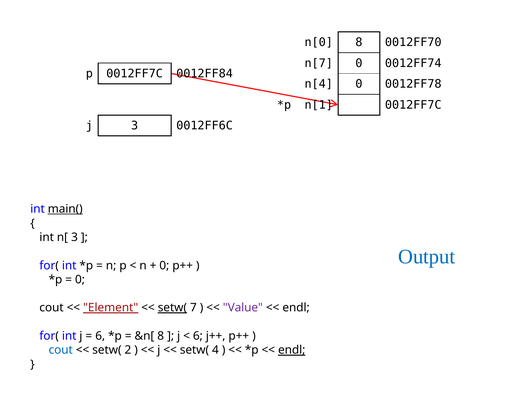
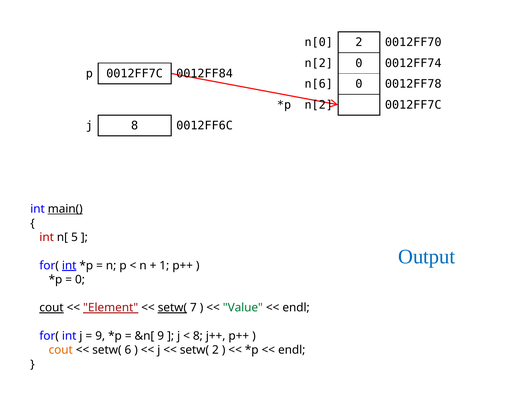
n[0 8: 8 -> 2
n[7 at (319, 63): n[7 -> n[2
n[4: n[4 -> n[6
n[1 at (319, 105): n[1 -> n[2
j 3: 3 -> 8
int at (47, 238) colour: black -> red
n[ 3: 3 -> 5
int at (69, 266) underline: none -> present
0 at (164, 266): 0 -> 1
cout at (52, 308) underline: none -> present
Value colour: purple -> green
6 at (100, 336): 6 -> 9
&n[ 8: 8 -> 9
6 at (198, 336): 6 -> 8
cout at (61, 351) colour: blue -> orange
2: 2 -> 6
setw( 4: 4 -> 2
endl at (292, 351) underline: present -> none
